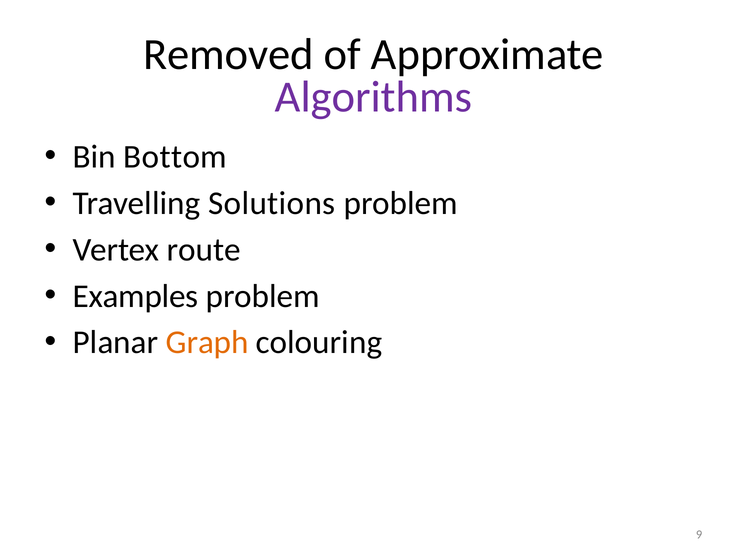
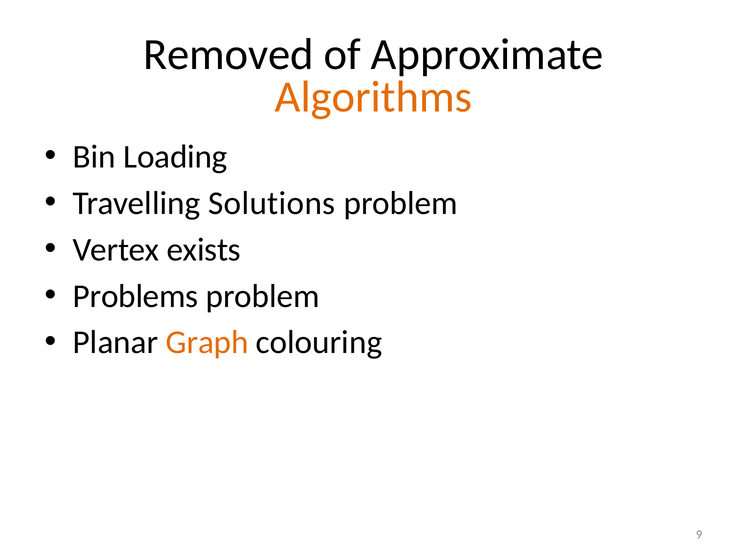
Algorithms colour: purple -> orange
Bottom: Bottom -> Loading
route: route -> exists
Examples: Examples -> Problems
